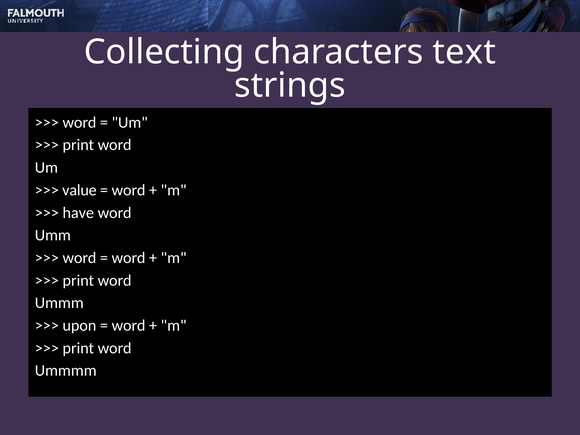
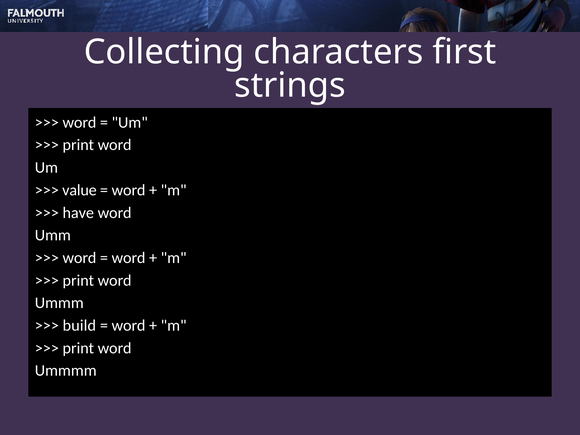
text: text -> first
upon: upon -> build
